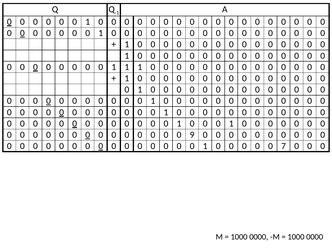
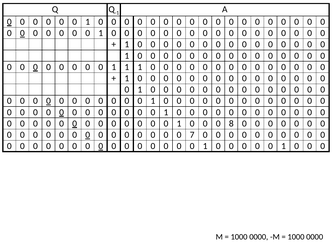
1 at (231, 124): 1 -> 8
9: 9 -> 7
7 at (284, 146): 7 -> 1
